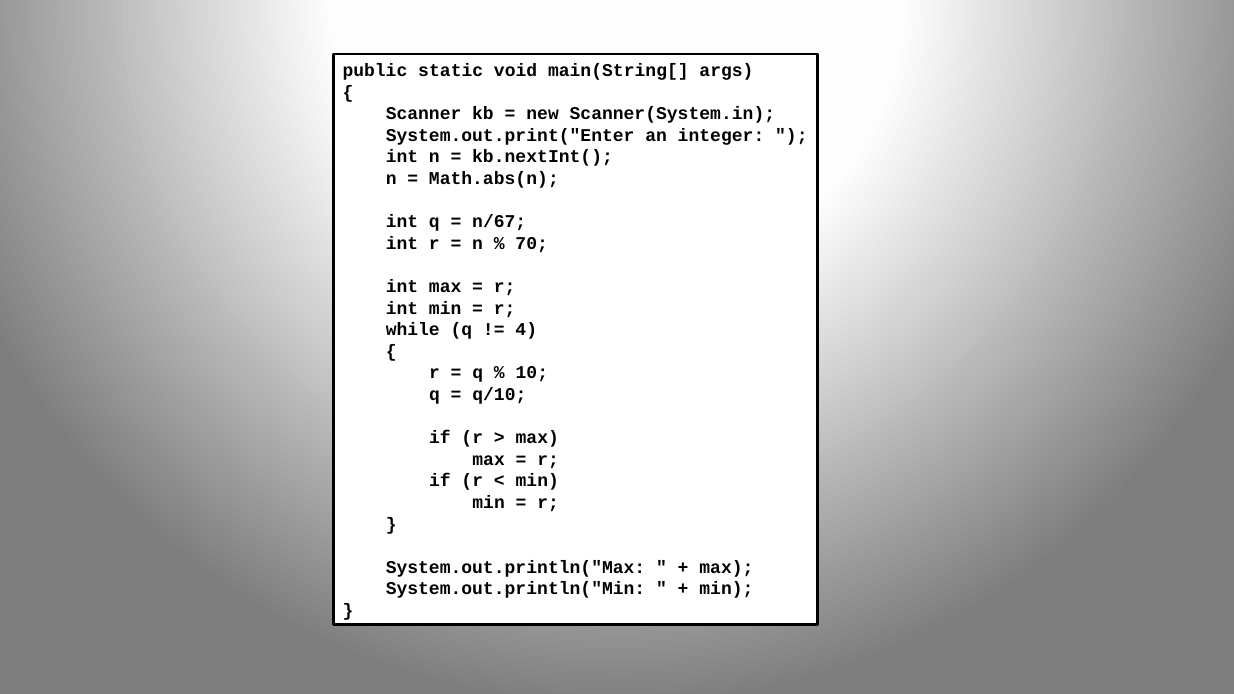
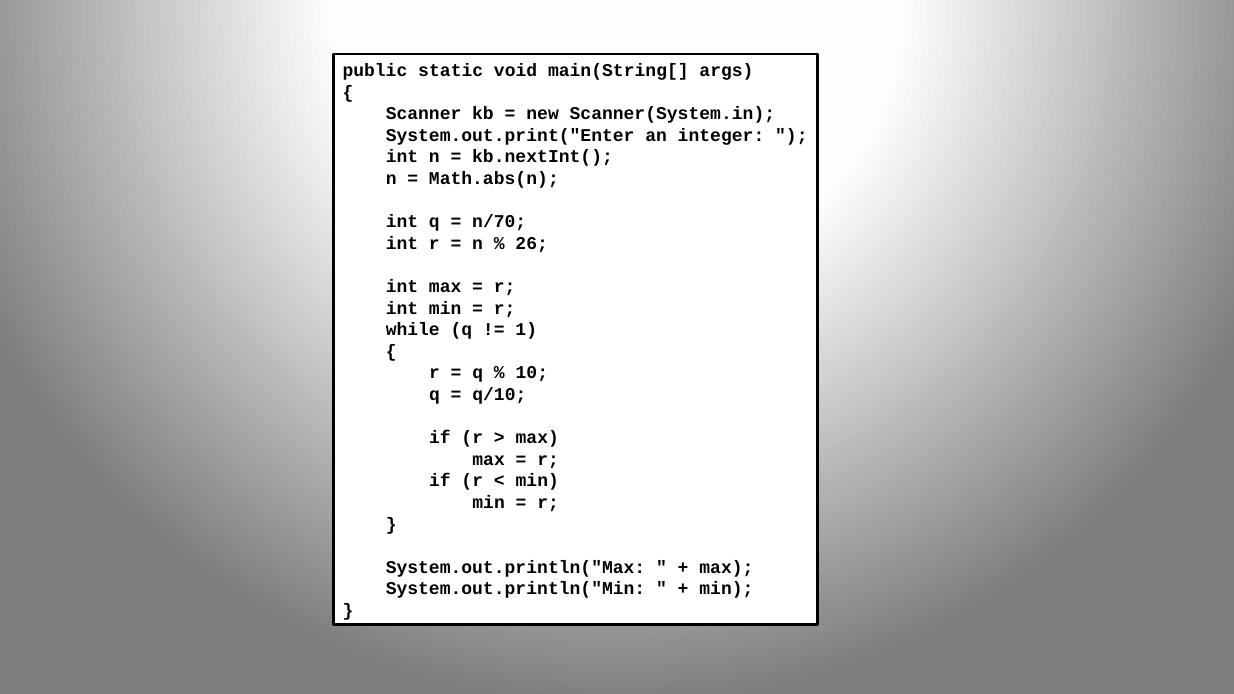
n/67: n/67 -> n/70
70: 70 -> 26
4: 4 -> 1
